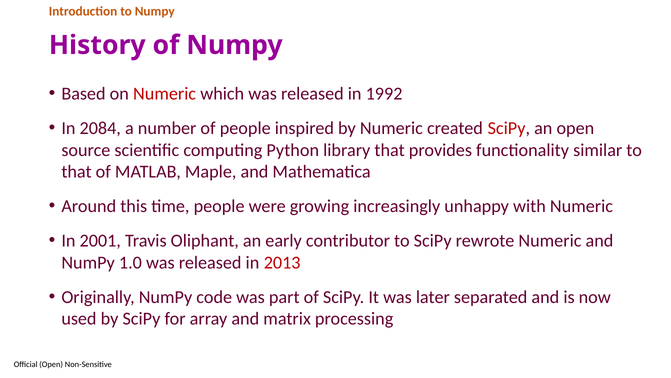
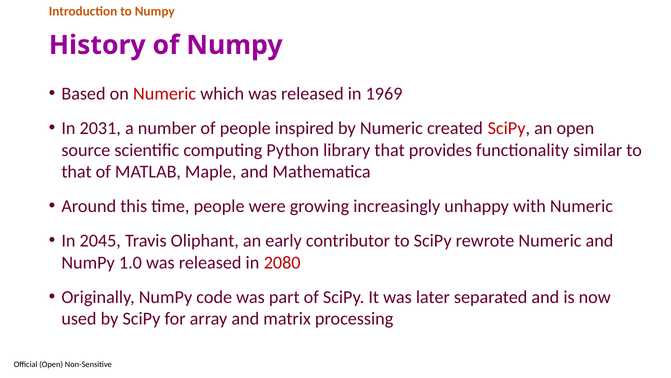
1992: 1992 -> 1969
2084: 2084 -> 2031
2001: 2001 -> 2045
2013: 2013 -> 2080
